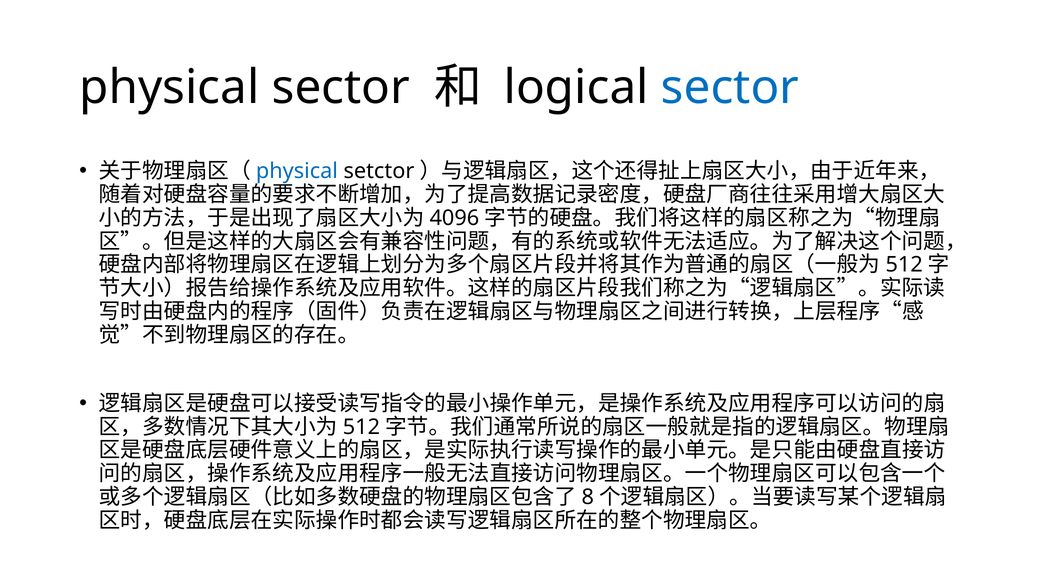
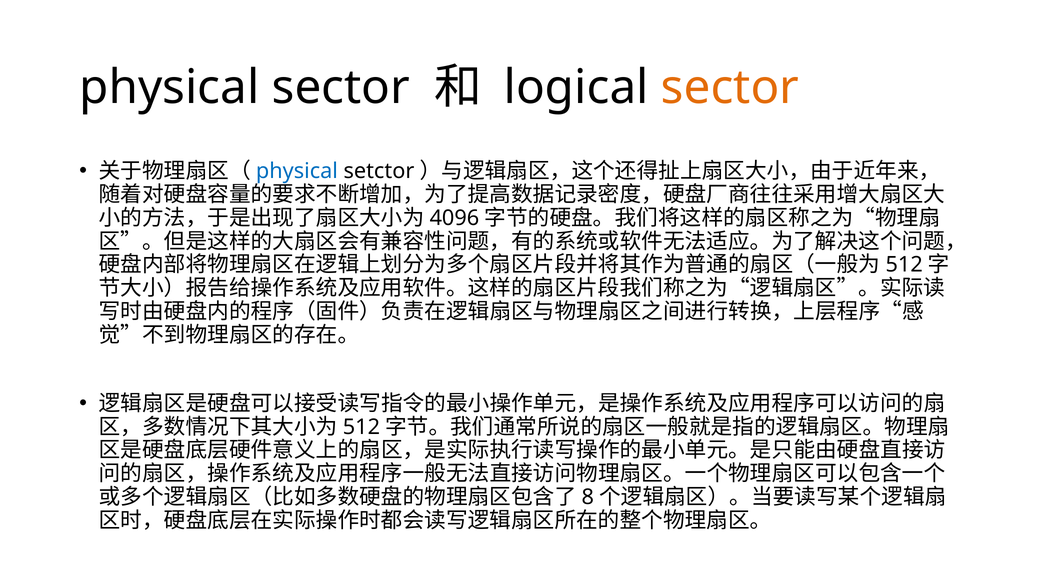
sector at (730, 87) colour: blue -> orange
